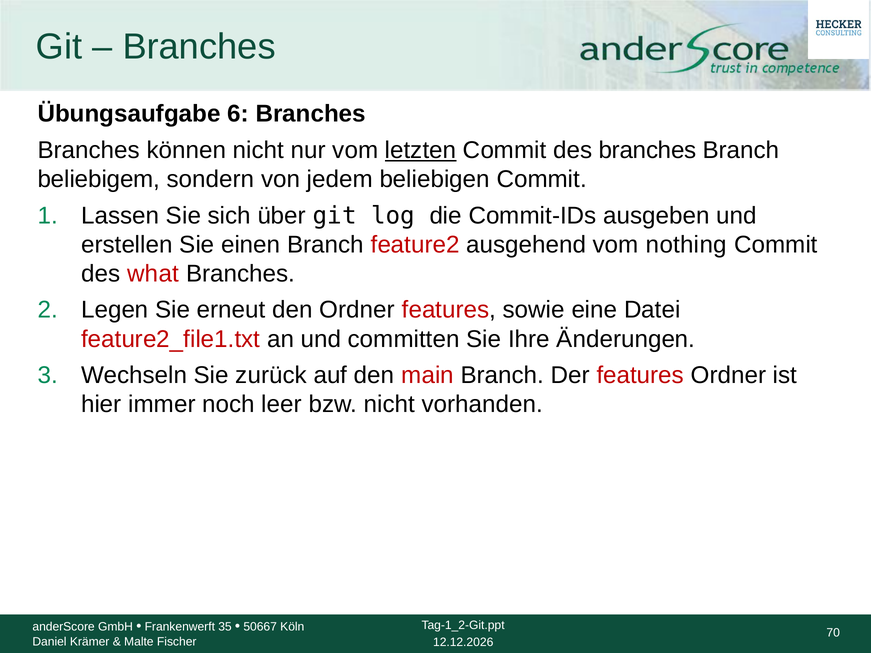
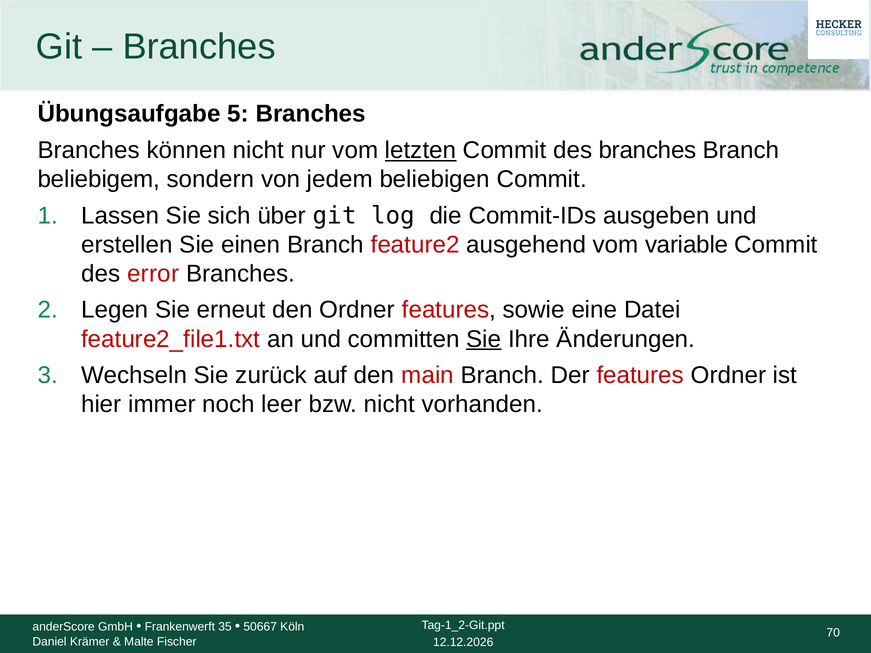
6: 6 -> 5
nothing: nothing -> variable
what: what -> error
Sie at (484, 339) underline: none -> present
